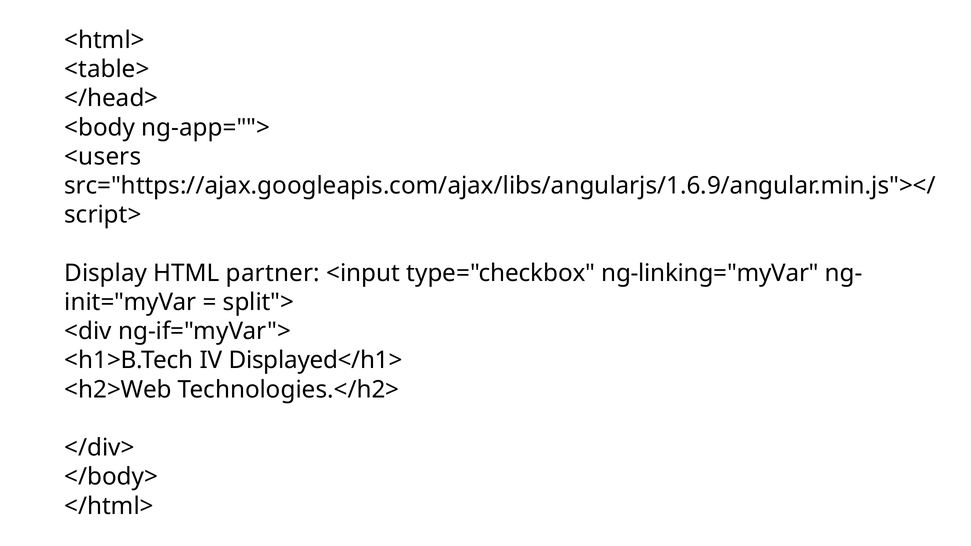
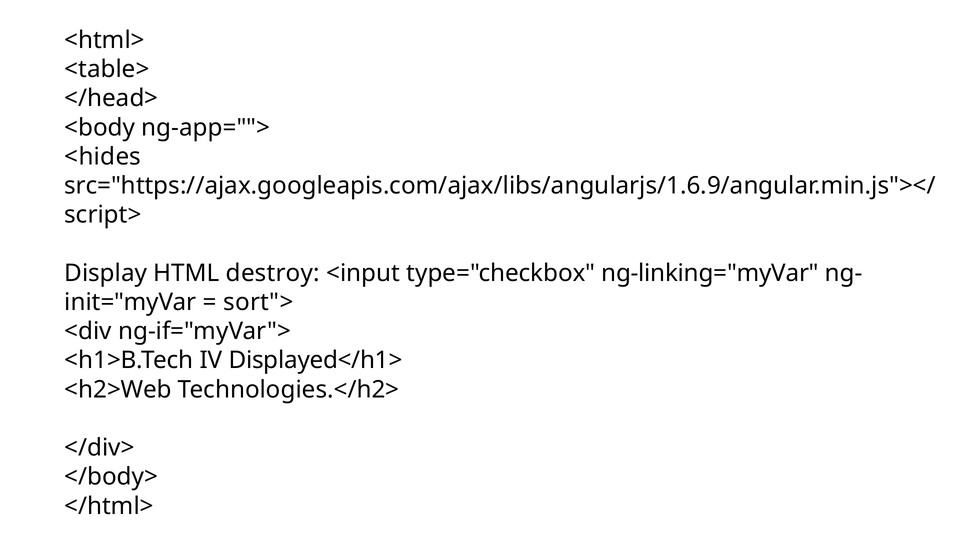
<users: <users -> <hides
partner: partner -> destroy
split">: split"> -> sort">
